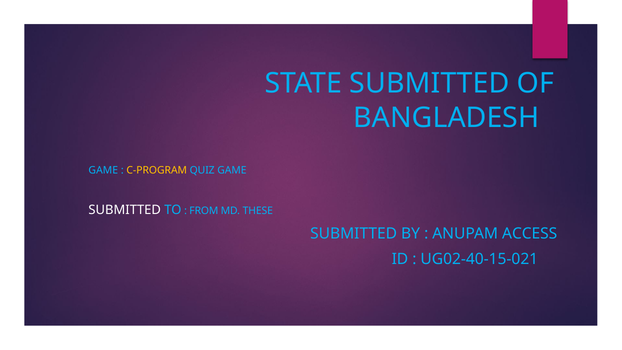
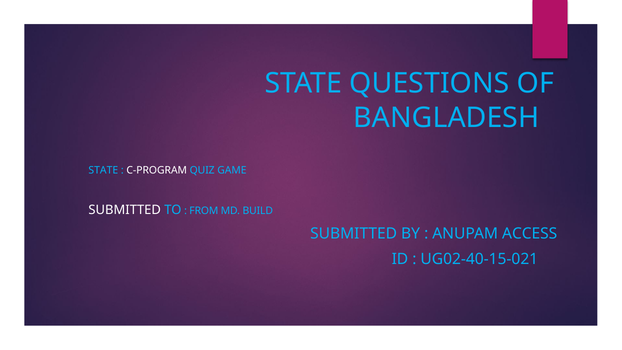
STATE SUBMITTED: SUBMITTED -> QUESTIONS
GAME at (103, 170): GAME -> STATE
C-PROGRAM colour: yellow -> white
THESE: THESE -> BUILD
